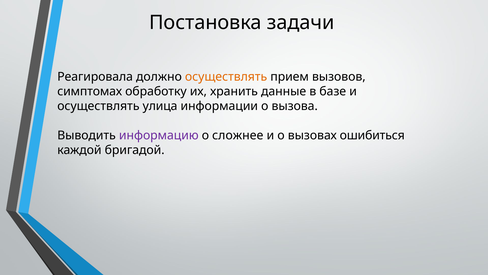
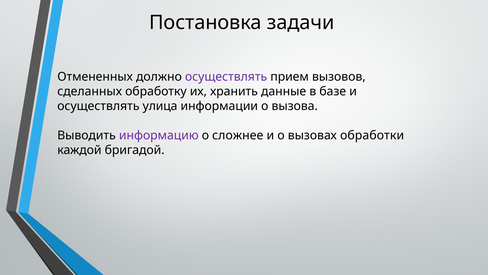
Реагировала: Реагировала -> Отмененных
осуществлять at (226, 77) colour: orange -> purple
симптомах: симптомах -> сделанных
ошибиться: ошибиться -> обработки
